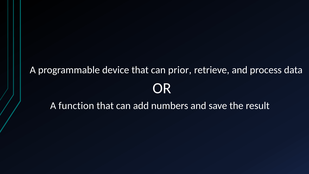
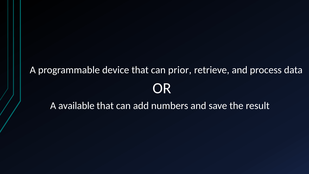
function: function -> available
